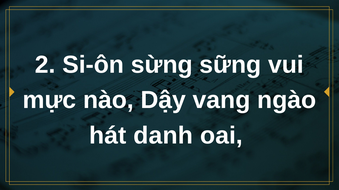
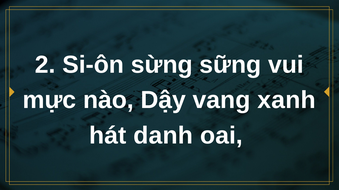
ngào: ngào -> xanh
